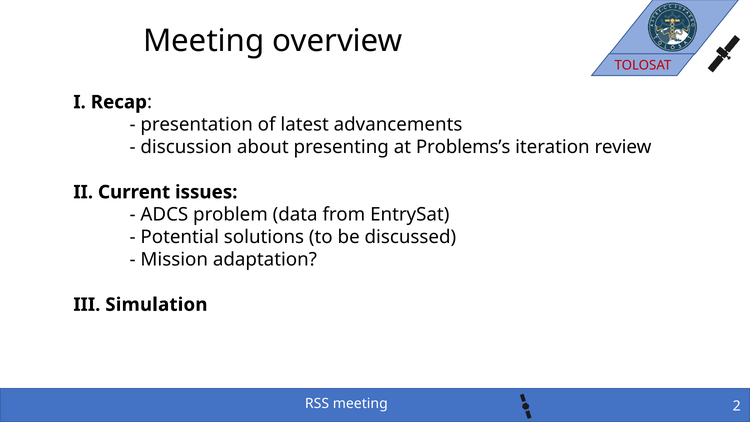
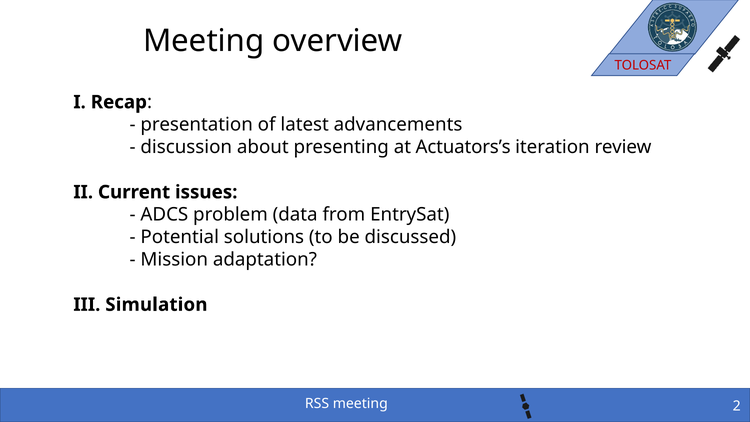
Problems’s: Problems’s -> Actuators’s
